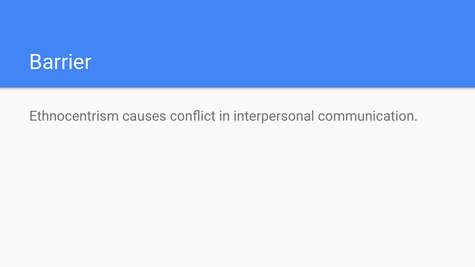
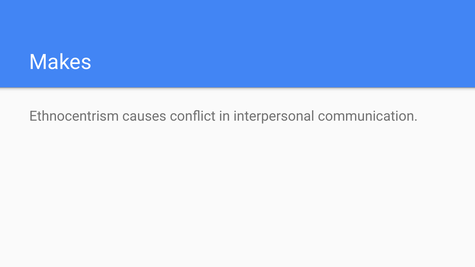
Barrier: Barrier -> Makes
